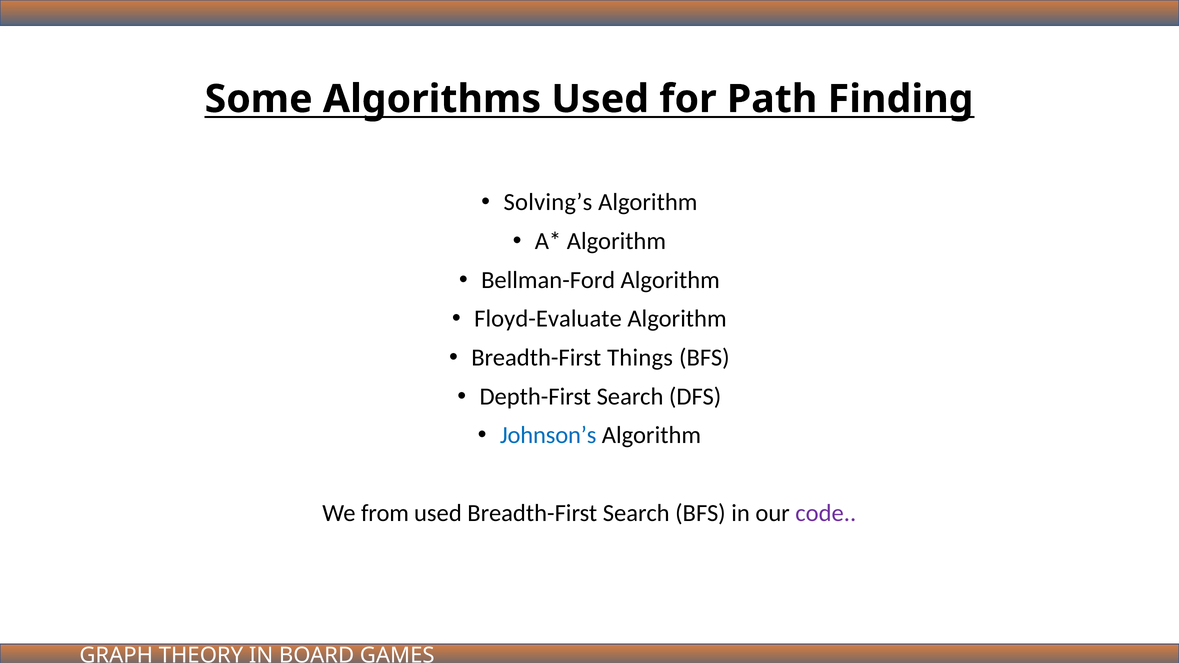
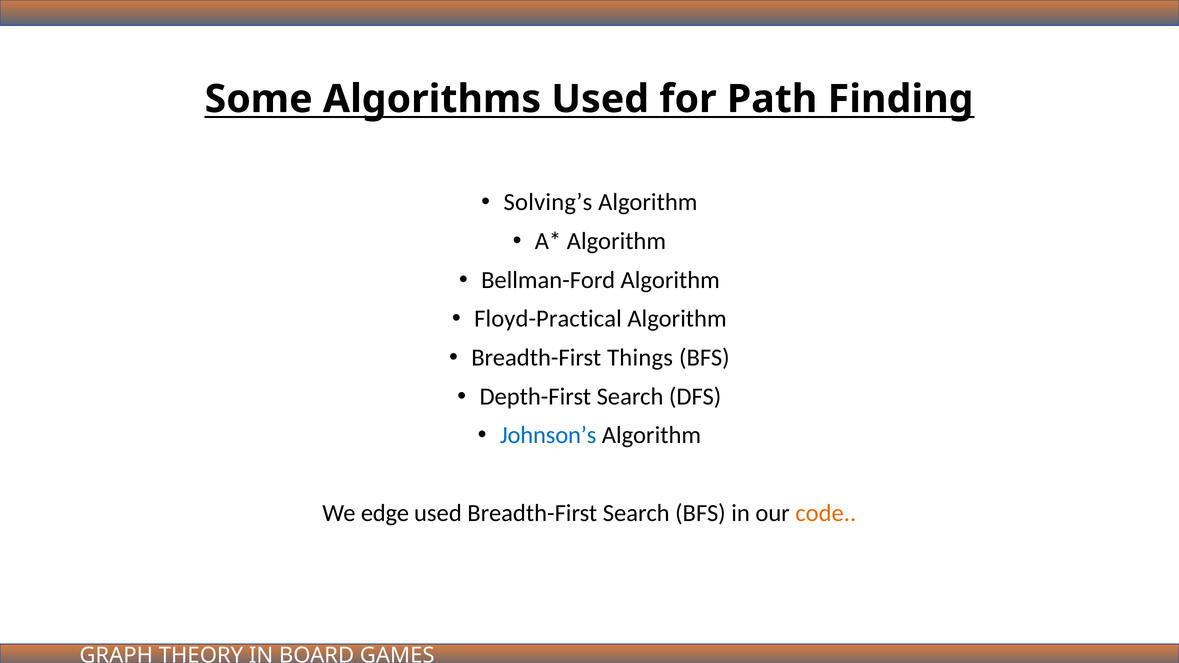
Floyd-Evaluate: Floyd-Evaluate -> Floyd-Practical
from: from -> edge
code colour: purple -> orange
